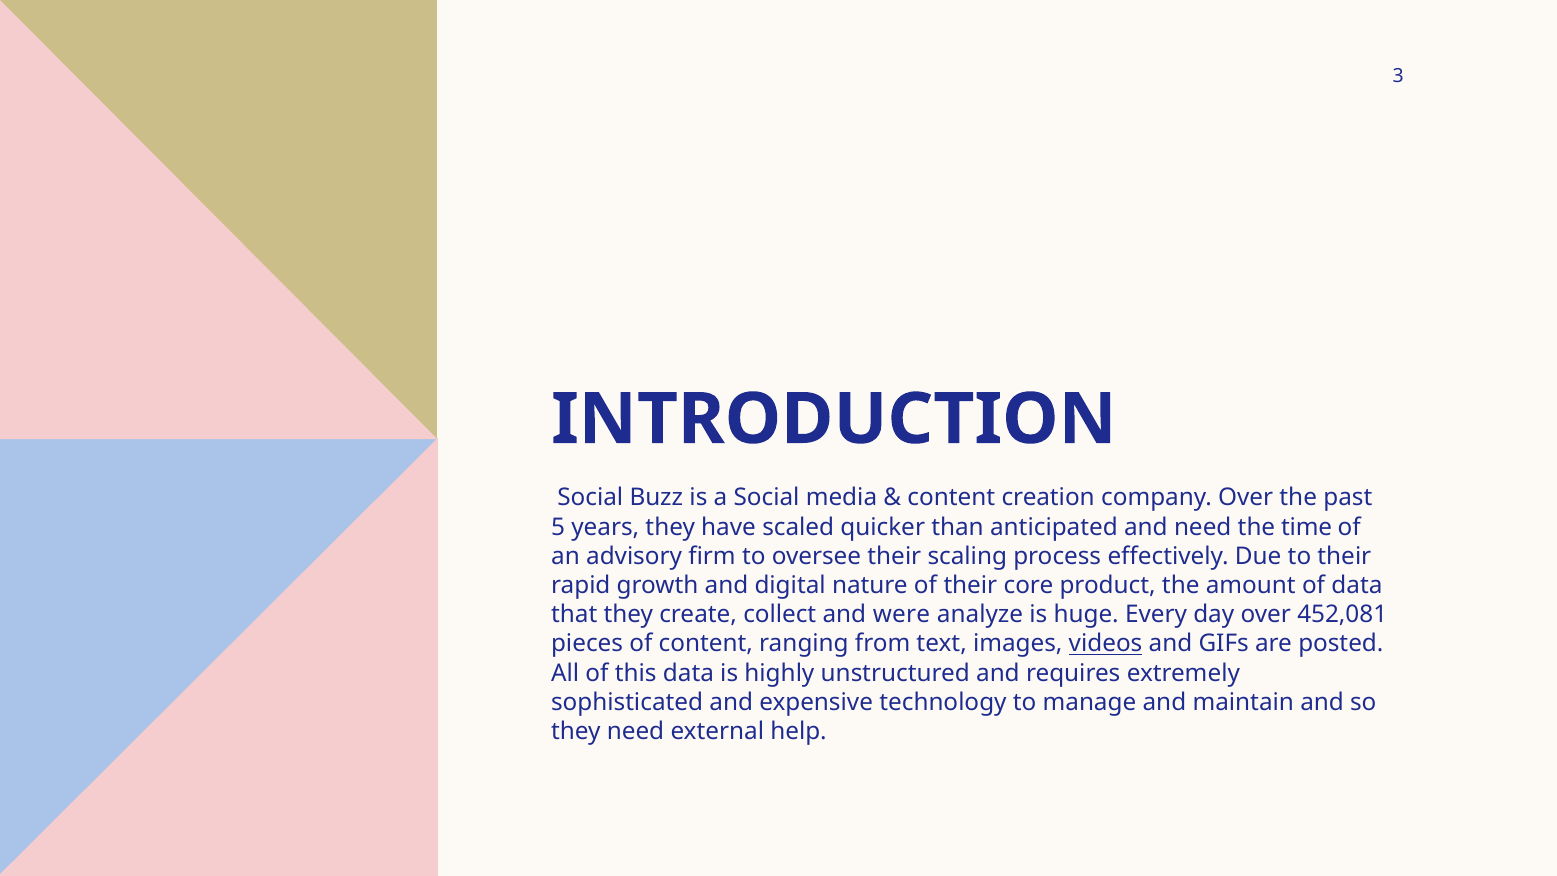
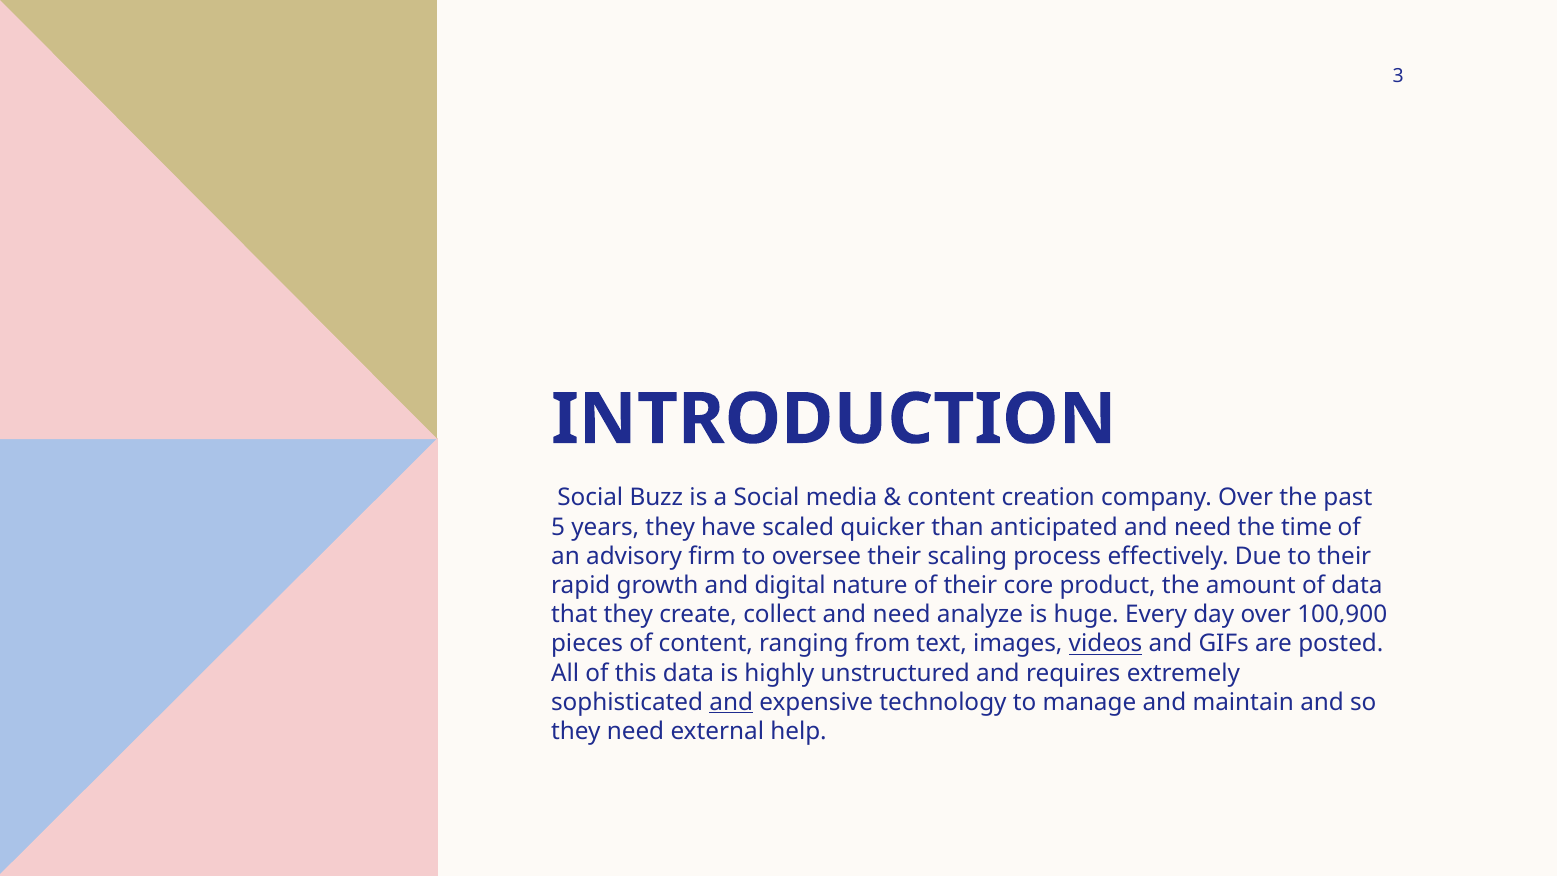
collect and were: were -> need
452,081: 452,081 -> 100,900
and at (731, 702) underline: none -> present
